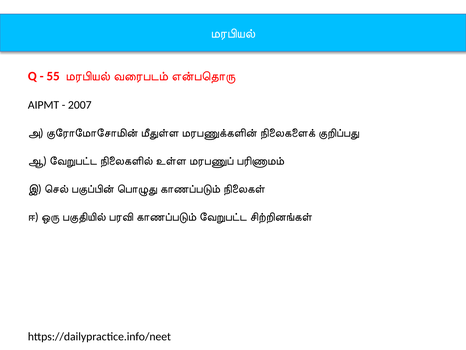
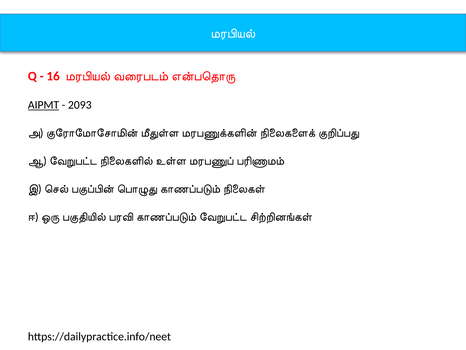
55: 55 -> 16
AIPMT underline: none -> present
2007: 2007 -> 2093
